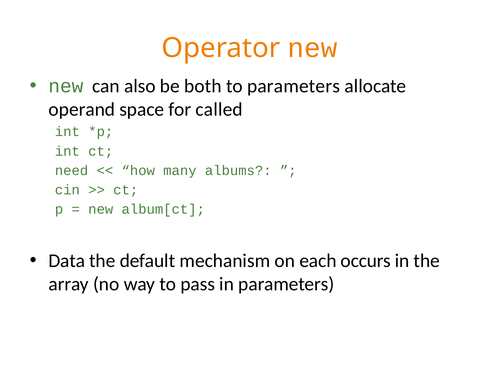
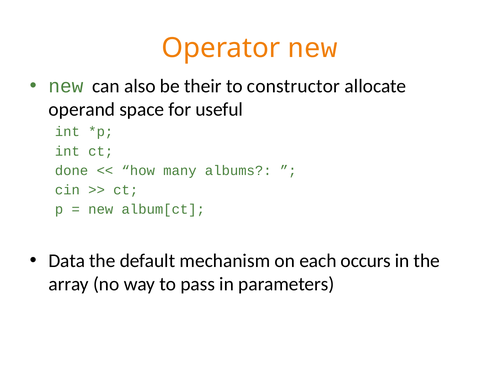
both: both -> their
to parameters: parameters -> constructor
called: called -> useful
need: need -> done
